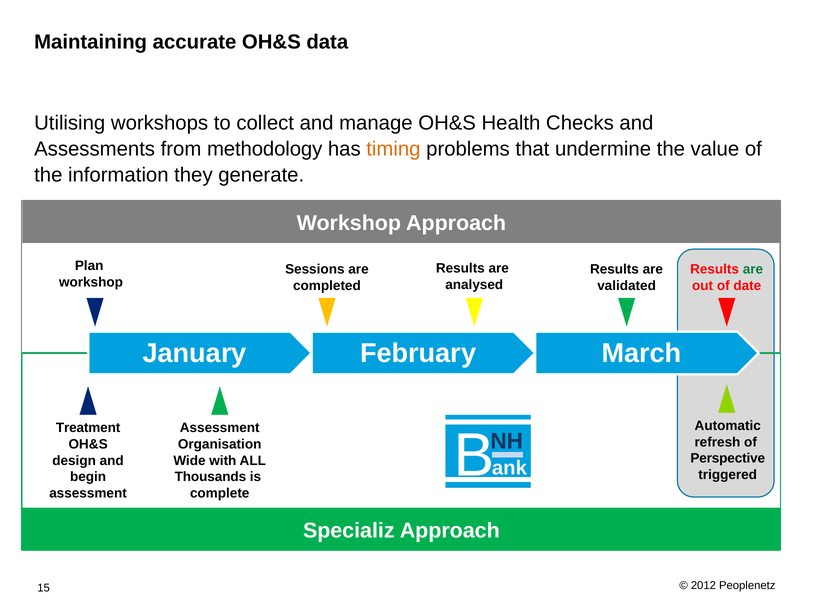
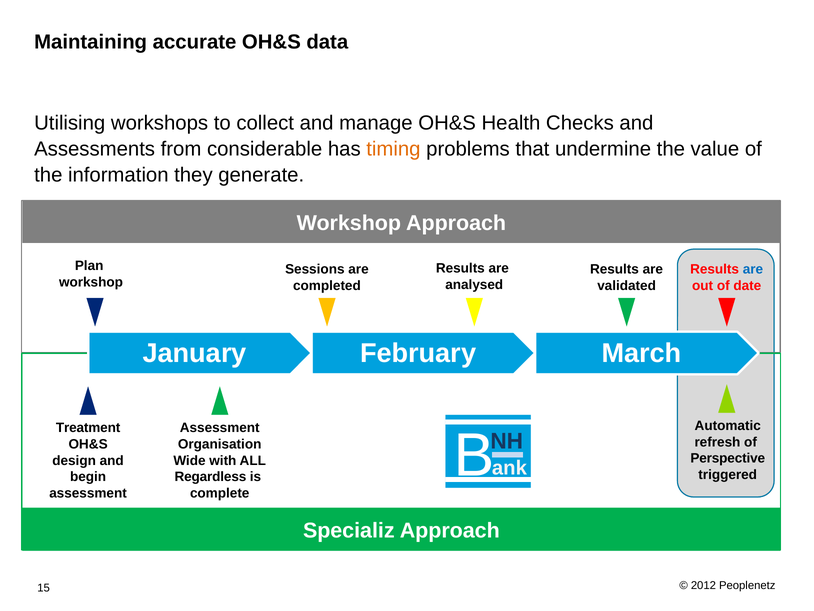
methodology: methodology -> considerable
are at (753, 269) colour: green -> blue
Thousands: Thousands -> Regardless
